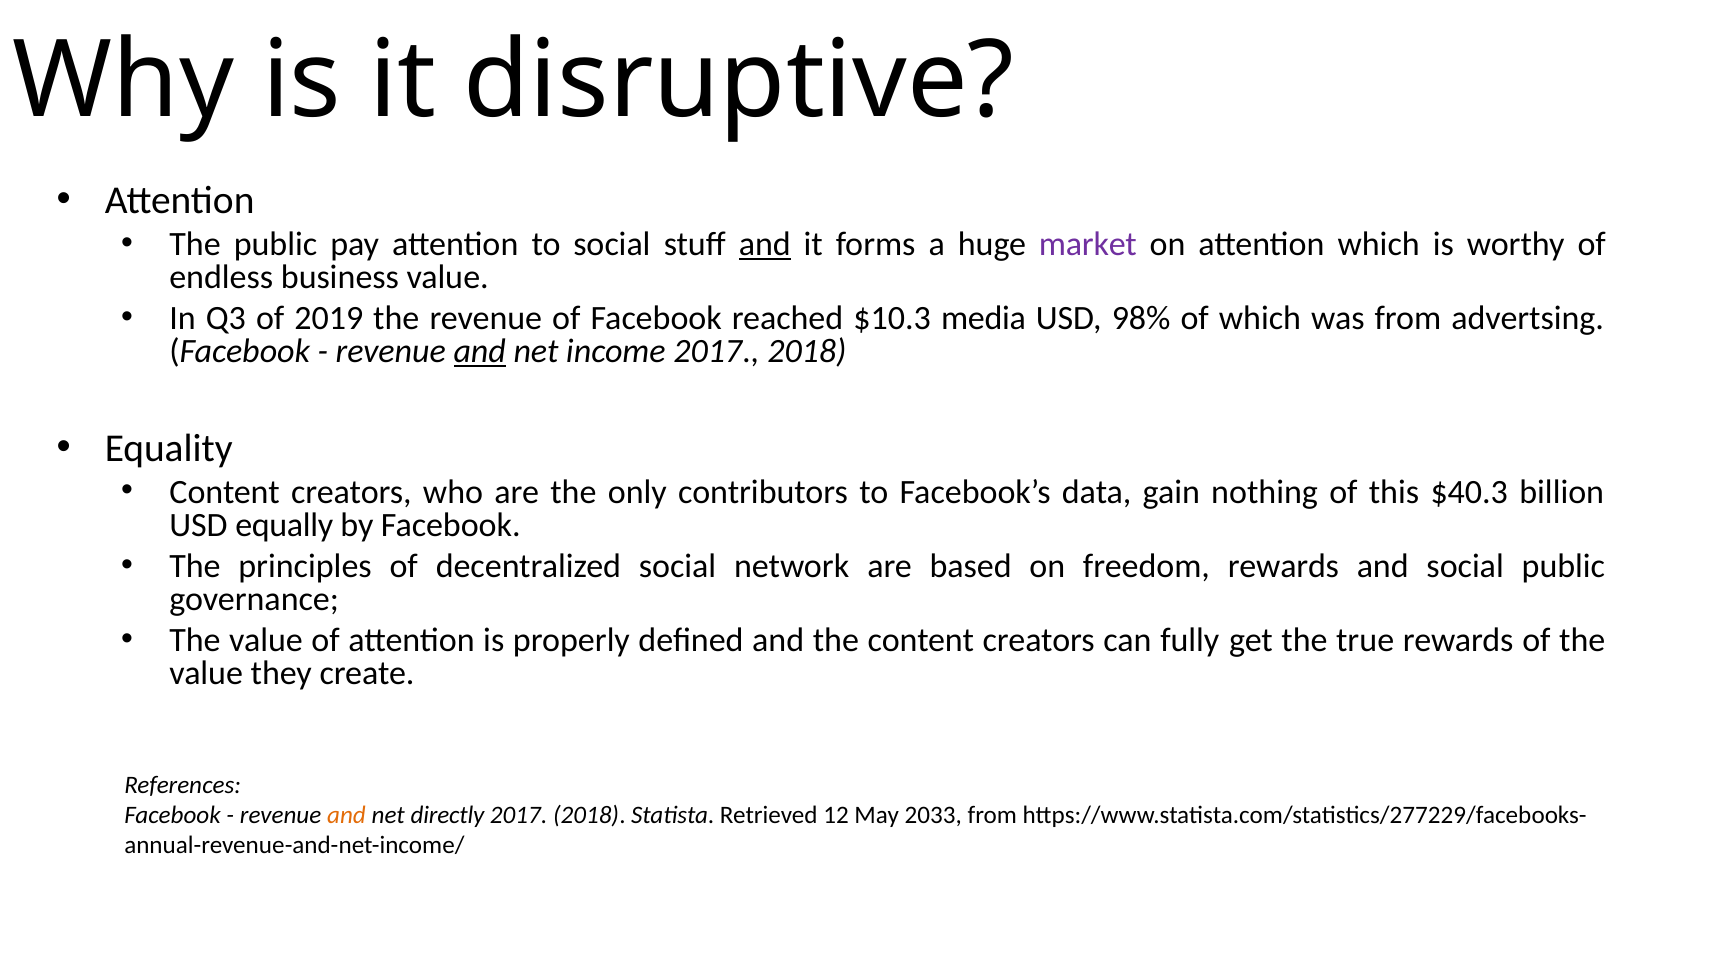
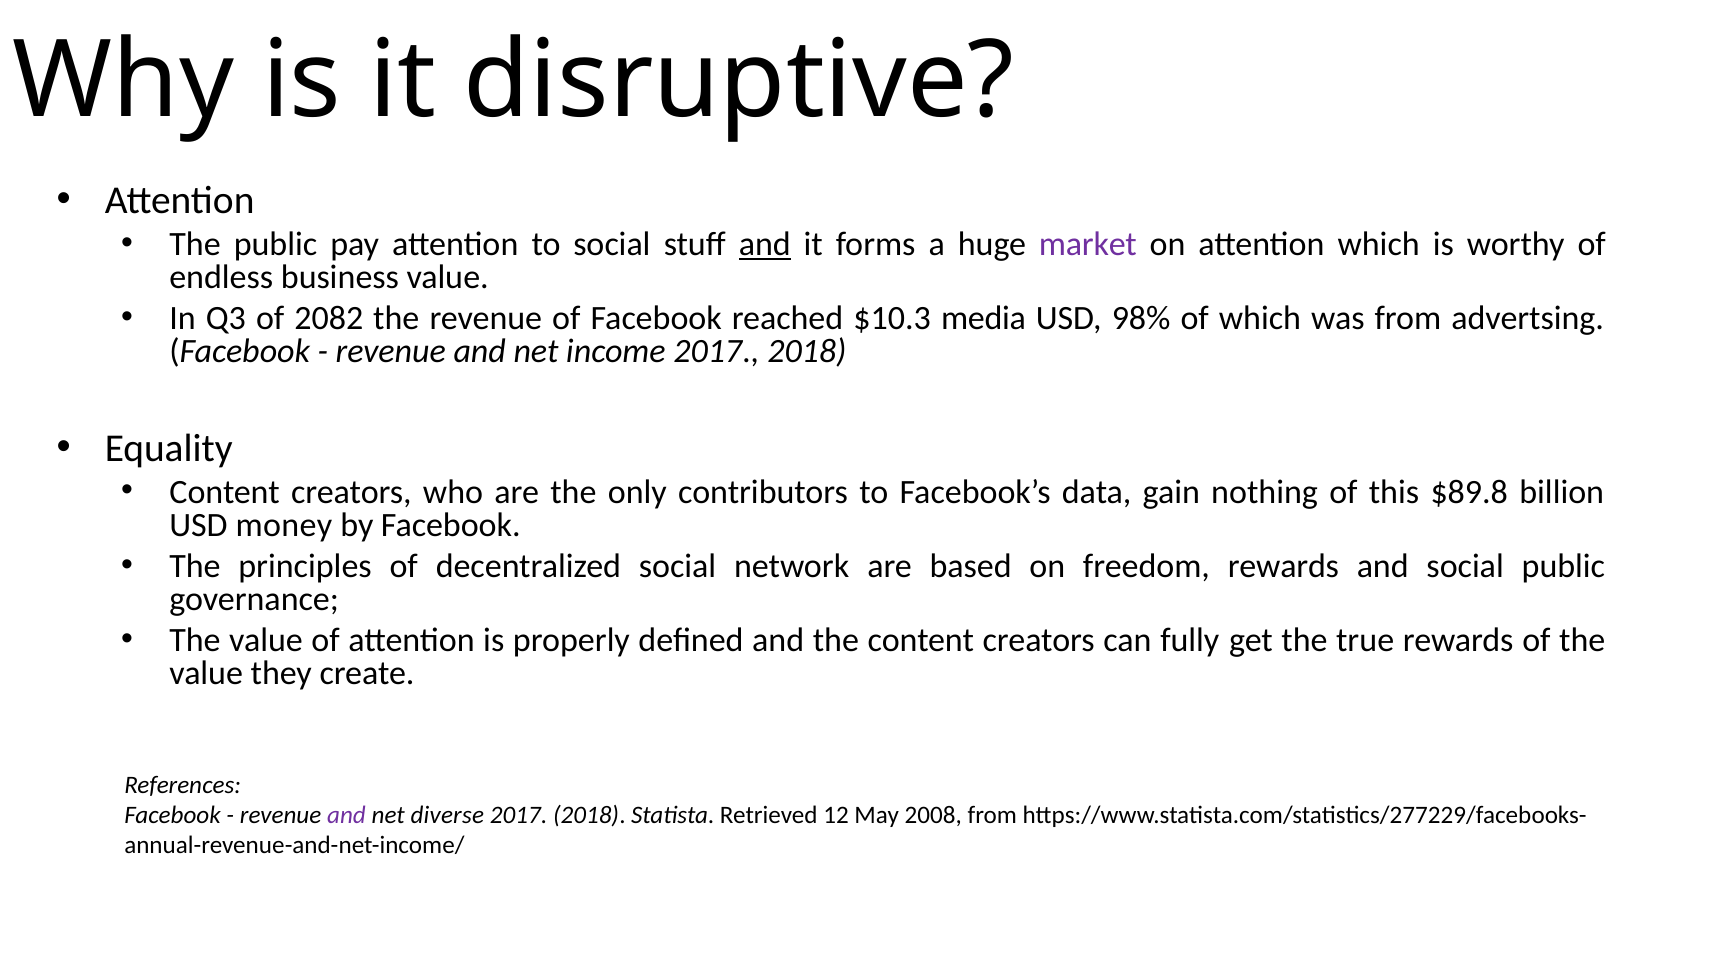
2019: 2019 -> 2082
and at (480, 352) underline: present -> none
$40.3: $40.3 -> $89.8
equally: equally -> money
and at (347, 816) colour: orange -> purple
directly: directly -> diverse
2033: 2033 -> 2008
